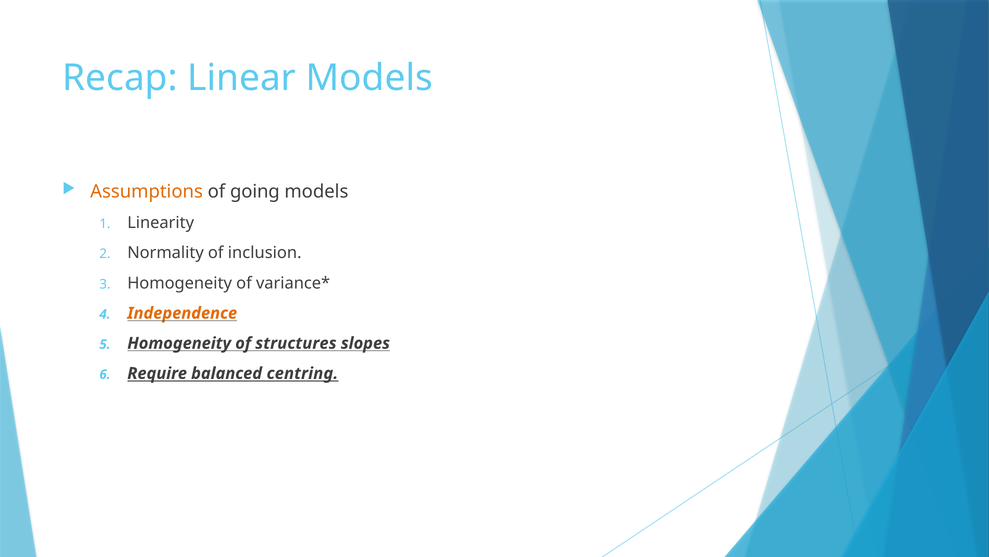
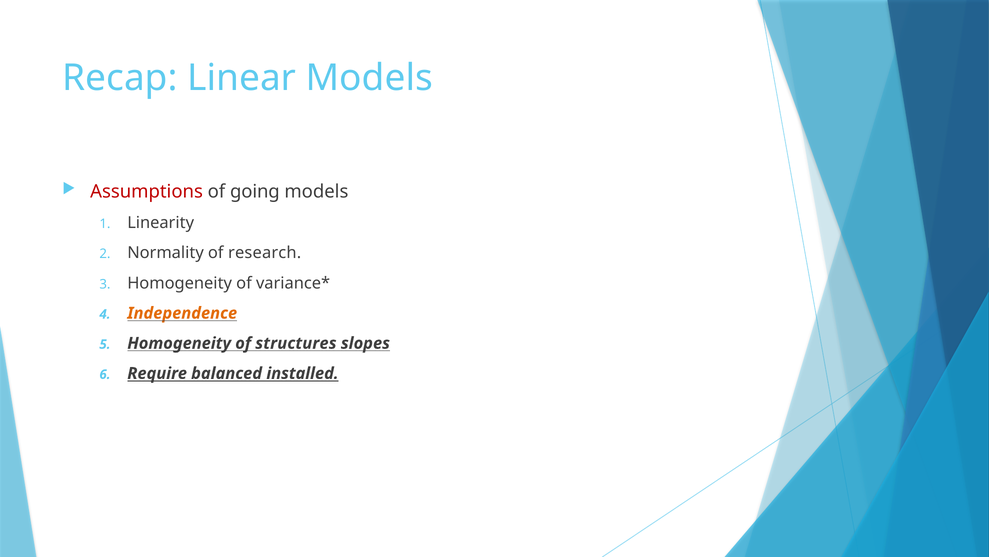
Assumptions colour: orange -> red
inclusion: inclusion -> research
centring: centring -> installed
